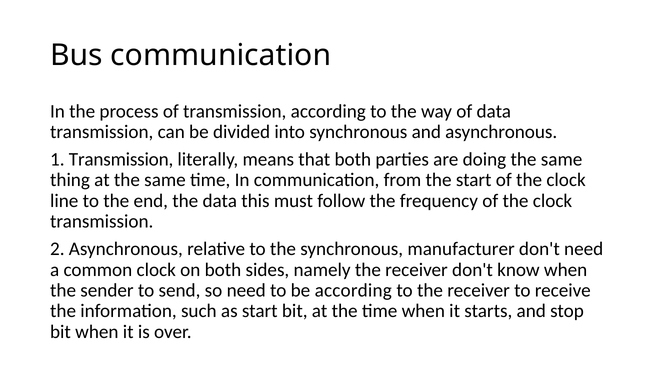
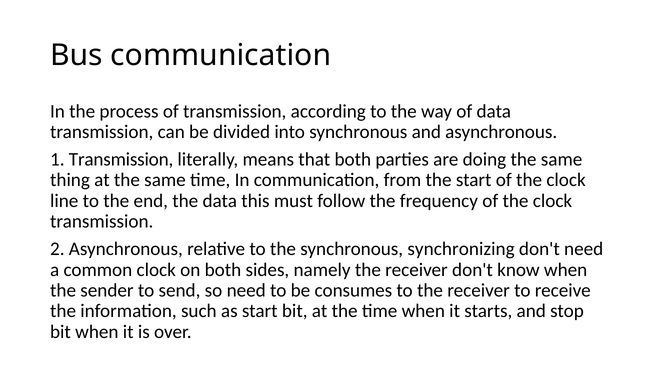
manufacturer: manufacturer -> synchronizing
be according: according -> consumes
